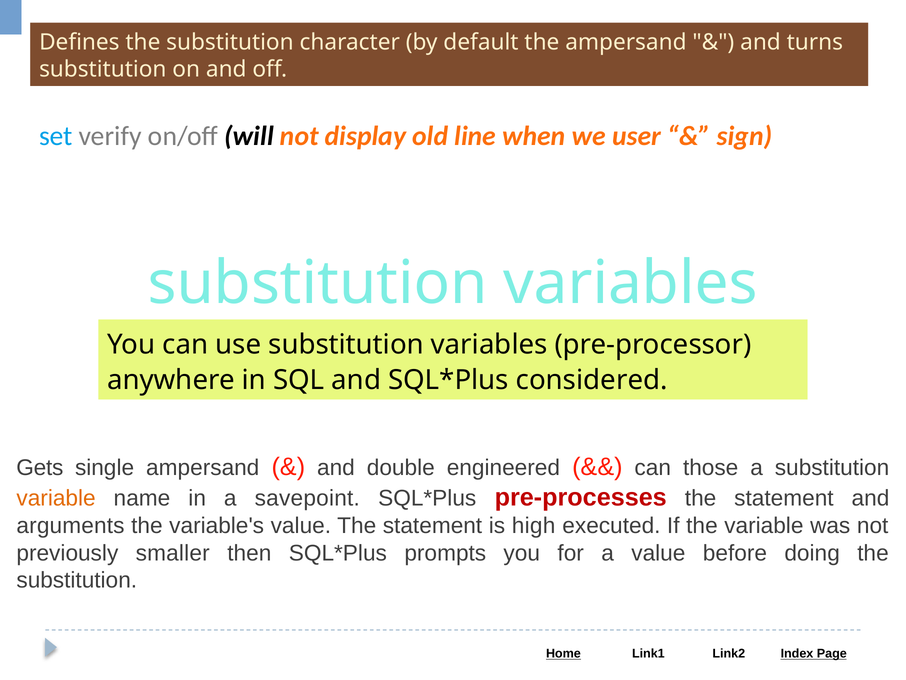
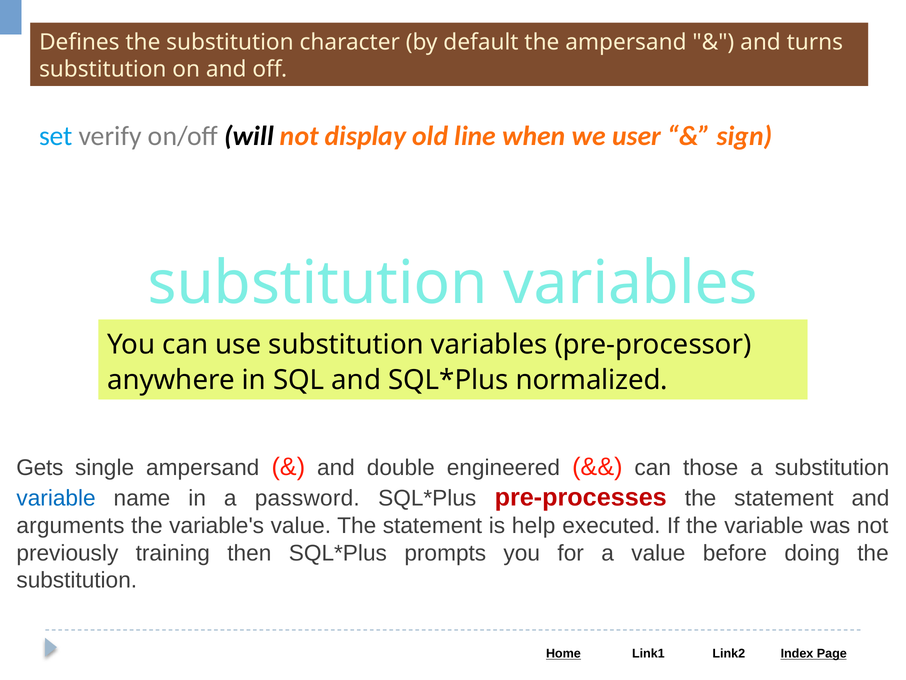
considered: considered -> normalized
variable at (56, 498) colour: orange -> blue
savepoint: savepoint -> password
high: high -> help
smaller: smaller -> training
